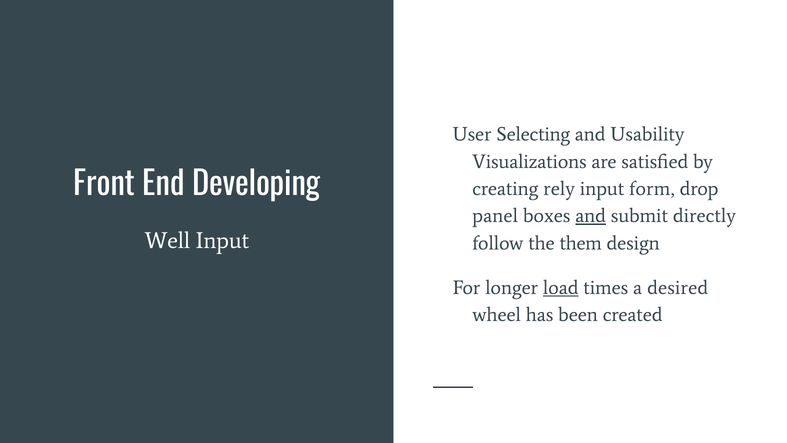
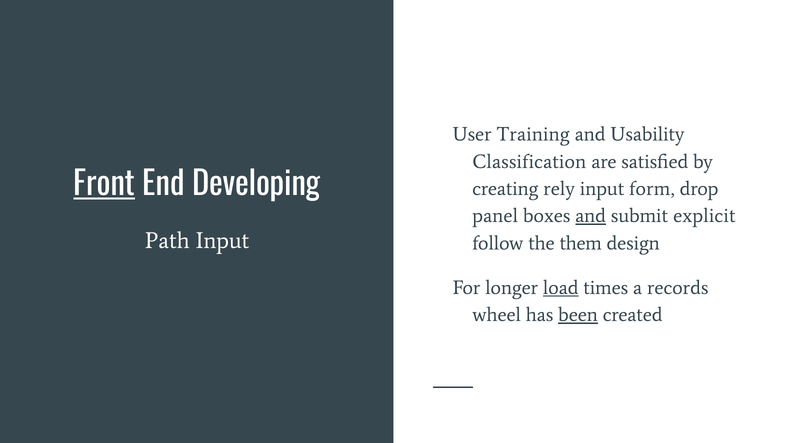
Selecting: Selecting -> Training
Visualizations: Visualizations -> Classification
Front underline: none -> present
directly: directly -> explicit
Well: Well -> Path
desired: desired -> records
been underline: none -> present
